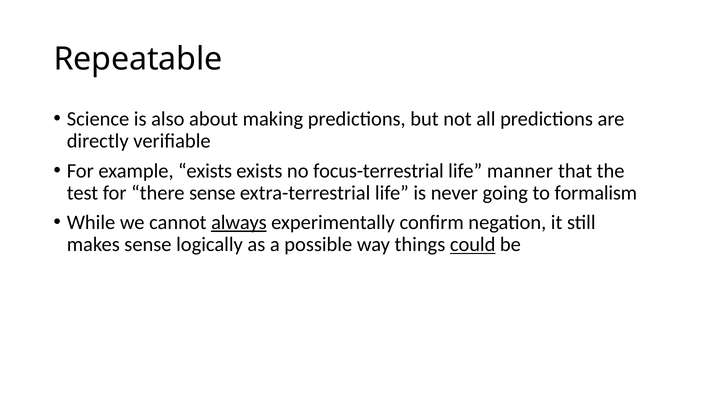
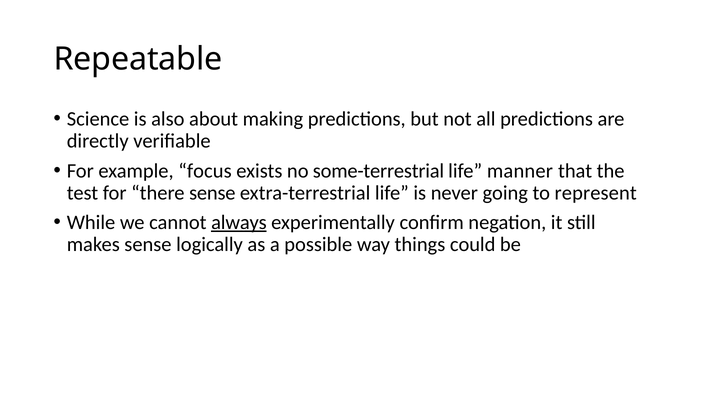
example exists: exists -> focus
focus-terrestrial: focus-terrestrial -> some-terrestrial
formalism: formalism -> represent
could underline: present -> none
